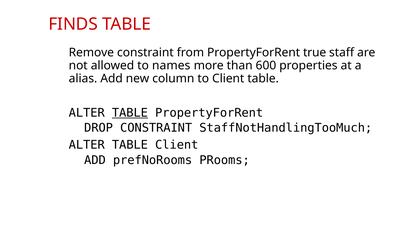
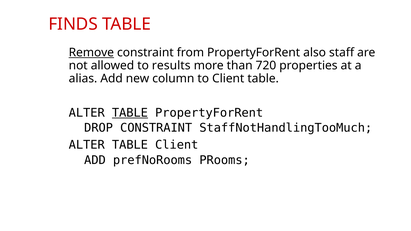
Remove underline: none -> present
true: true -> also
names: names -> results
600: 600 -> 720
